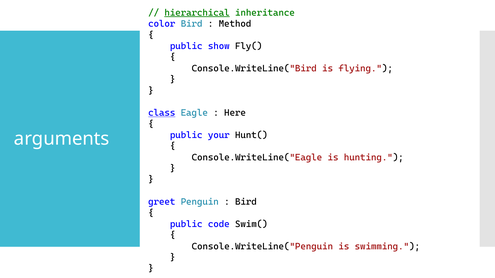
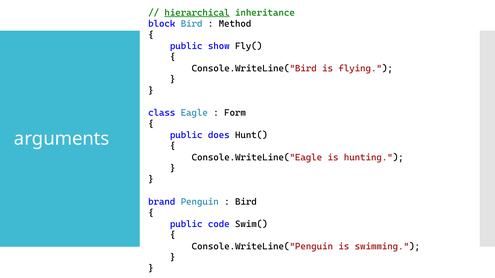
color: color -> block
class underline: present -> none
Here: Here -> Form
your: your -> does
greet: greet -> brand
